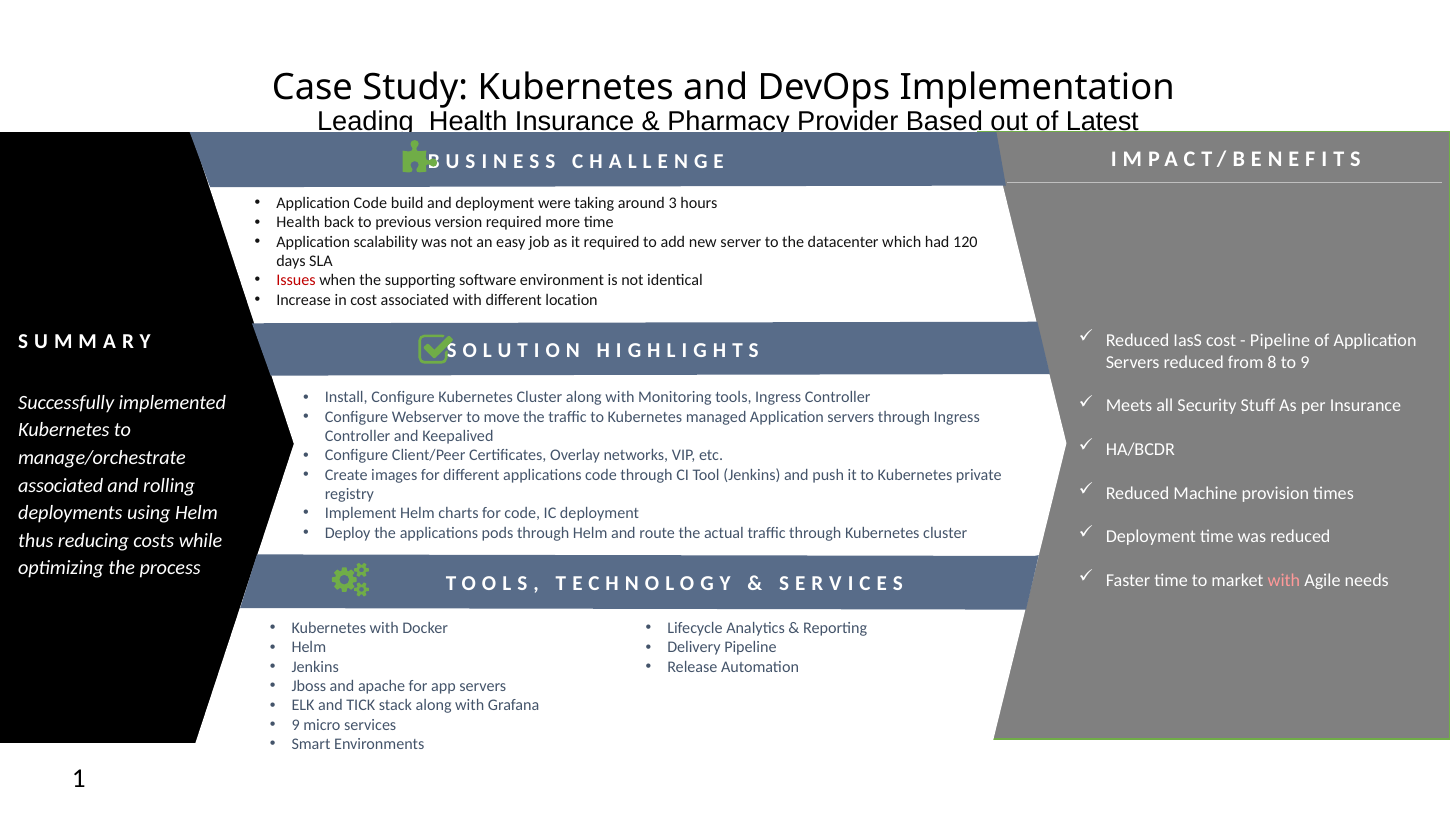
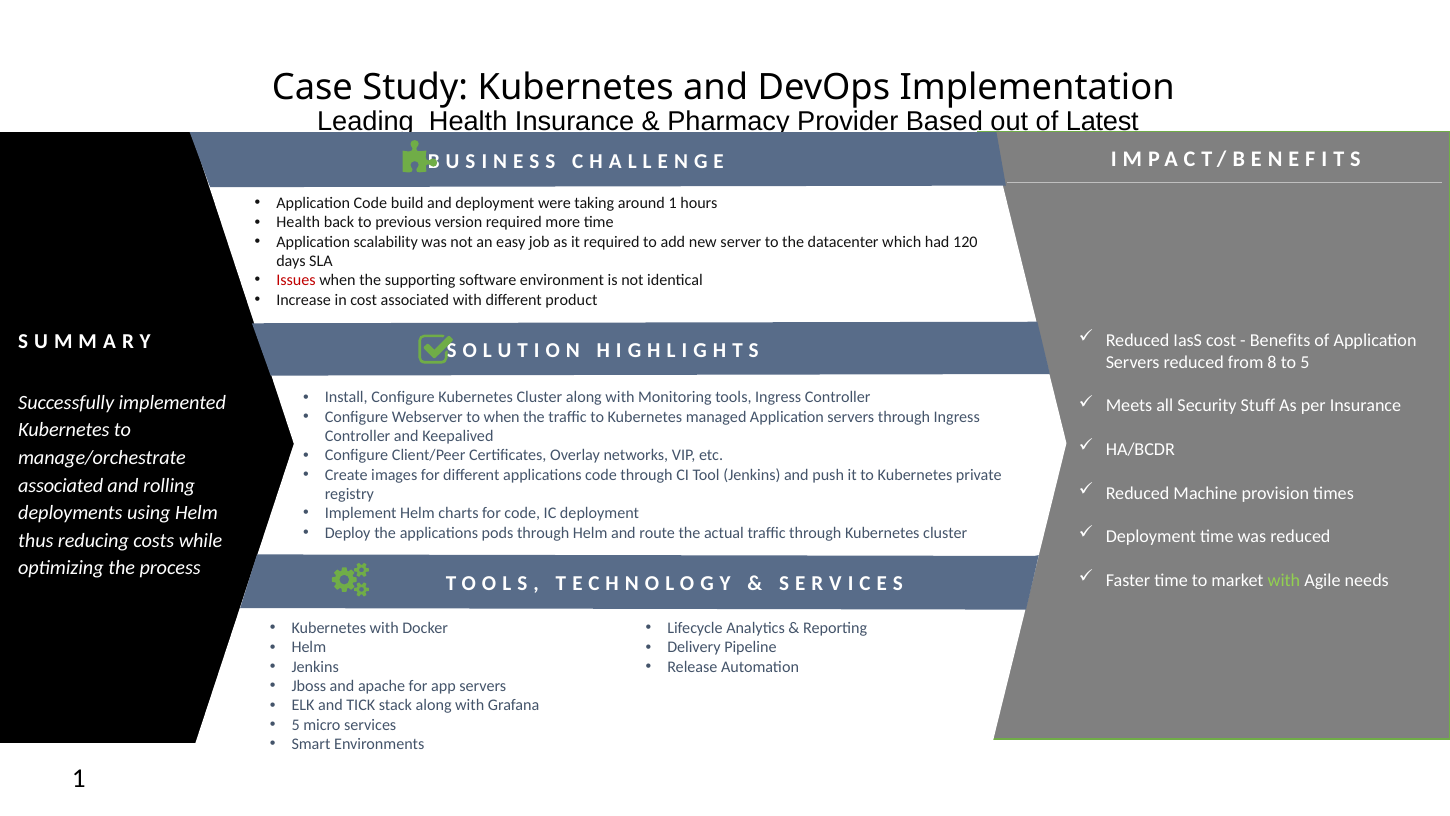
around 3: 3 -> 1
location: location -> product
Pipeline at (1280, 341): Pipeline -> Benefits
to 9: 9 -> 5
to move: move -> when
with at (1284, 580) colour: pink -> light green
9 at (296, 725): 9 -> 5
